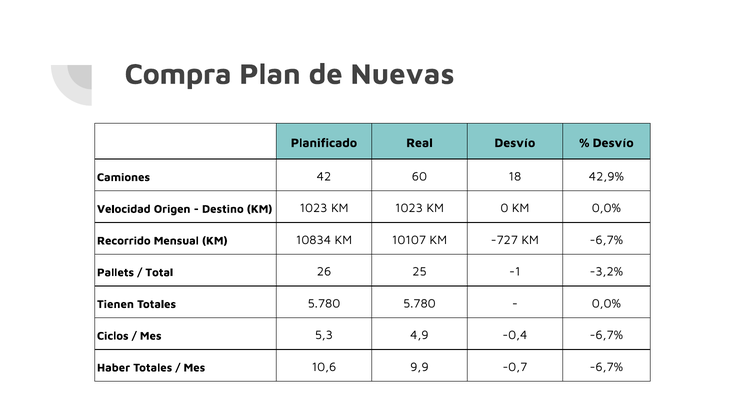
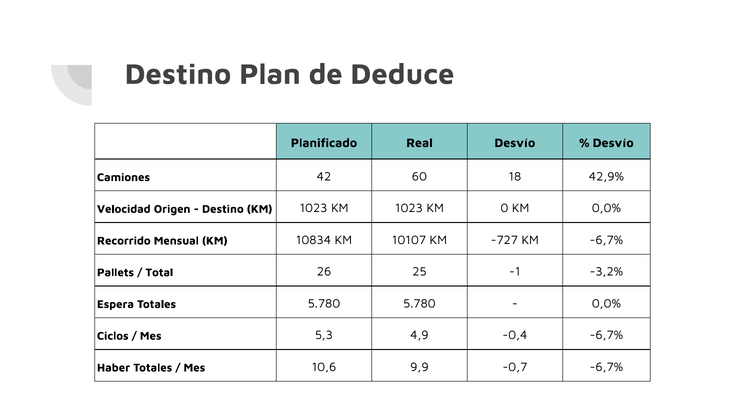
Compra at (178, 74): Compra -> Destino
Nuevas: Nuevas -> Deduce
Tienen: Tienen -> Espera
